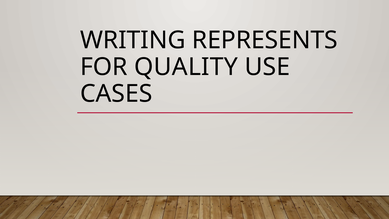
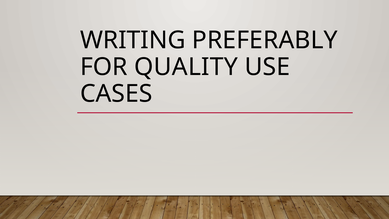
REPRESENTS: REPRESENTS -> PREFERABLY
